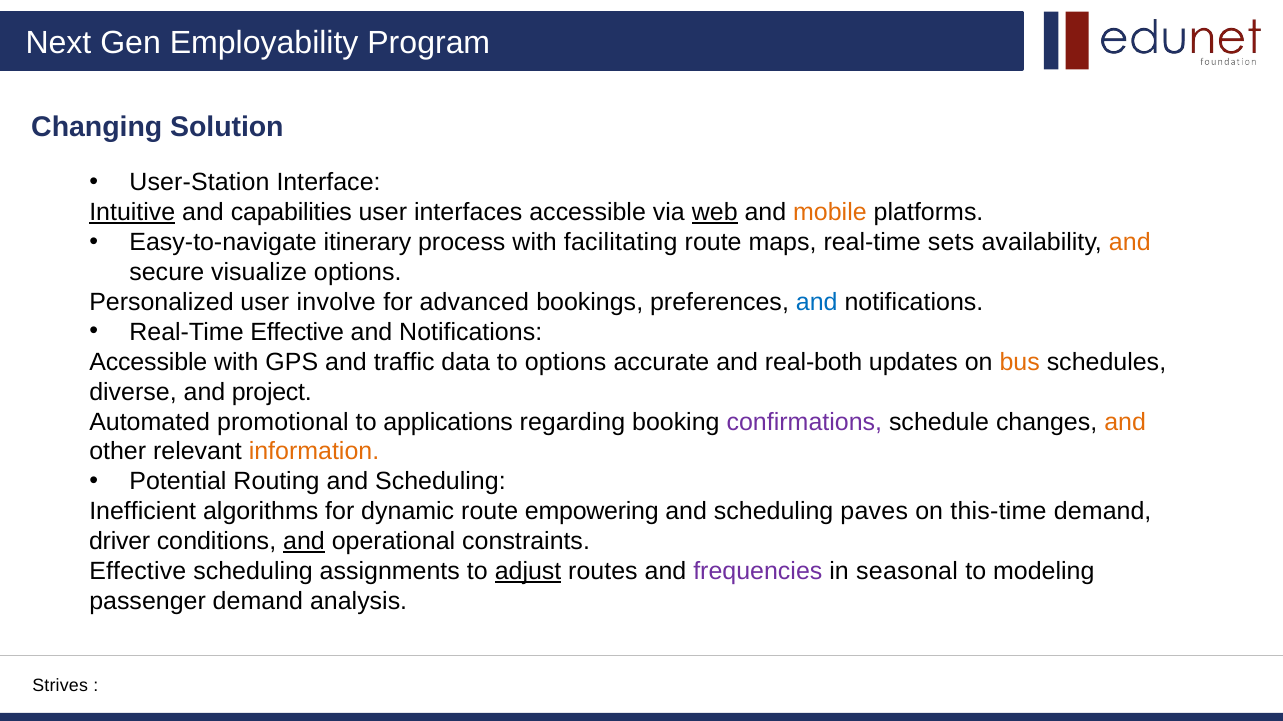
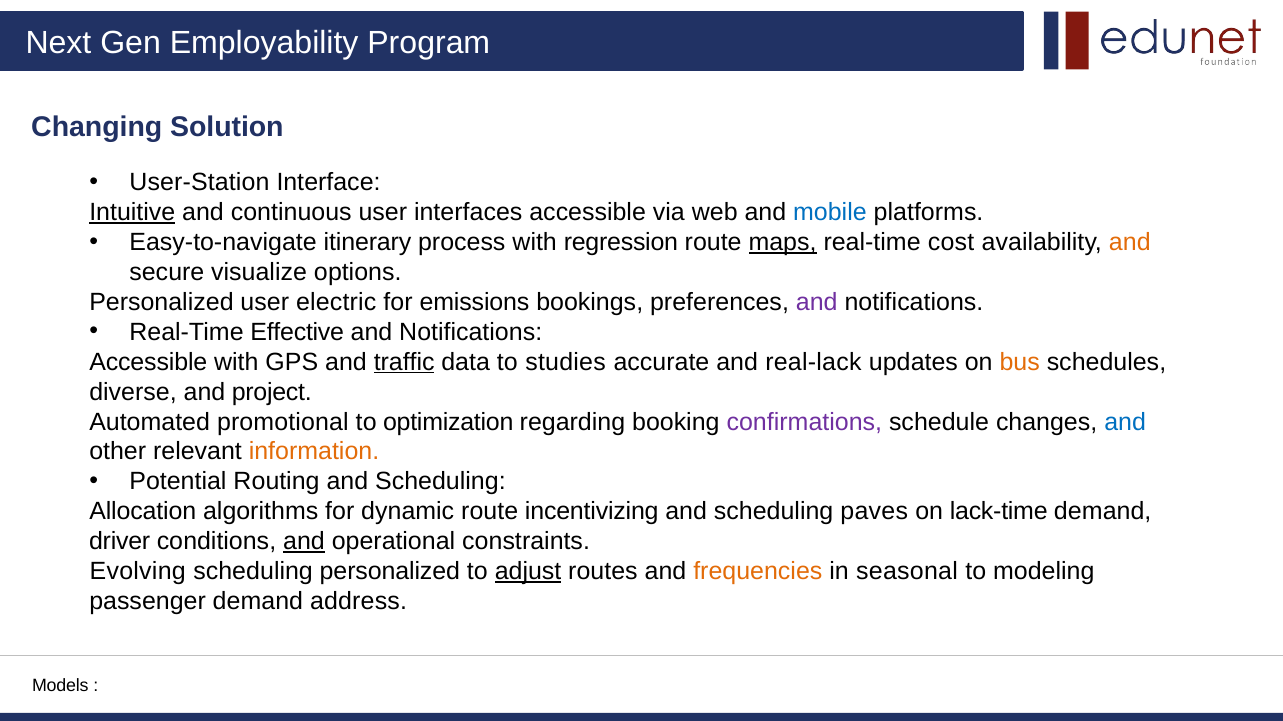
capabilities: capabilities -> continuous
web underline: present -> none
mobile colour: orange -> blue
facilitating: facilitating -> regression
maps underline: none -> present
sets: sets -> cost
involve: involve -> electric
advanced: advanced -> emissions
and at (817, 302) colour: blue -> purple
traffic underline: none -> present
to options: options -> studies
real-both: real-both -> real-lack
applications: applications -> optimization
and at (1125, 422) colour: orange -> blue
Inefficient: Inefficient -> Allocation
empowering: empowering -> incentivizing
this-time: this-time -> lack-time
Effective at (138, 572): Effective -> Evolving
scheduling assignments: assignments -> personalized
frequencies colour: purple -> orange
analysis: analysis -> address
Strives: Strives -> Models
